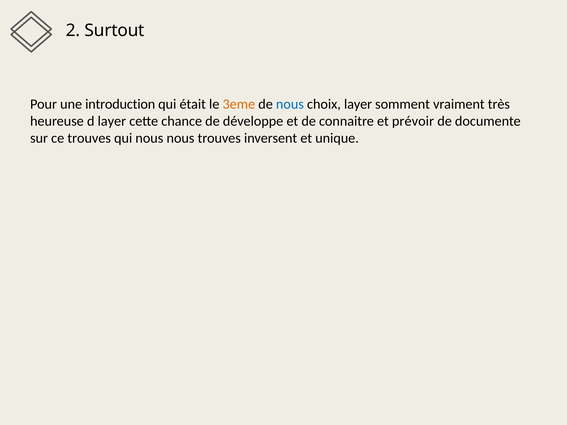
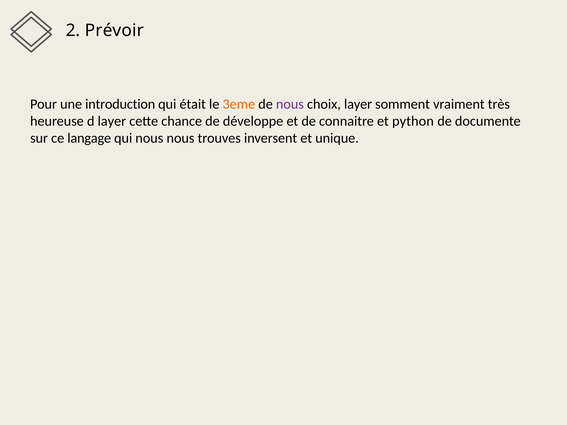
Surtout: Surtout -> Prévoir
nous at (290, 104) colour: blue -> purple
prévoir: prévoir -> python
ce trouves: trouves -> langage
